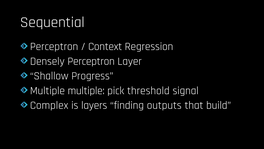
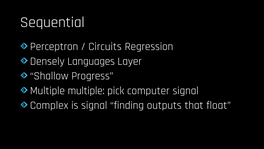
Context: Context -> Circuits
Densely Perceptron: Perceptron -> Languages
threshold: threshold -> computer
is layers: layers -> signal
build: build -> float
